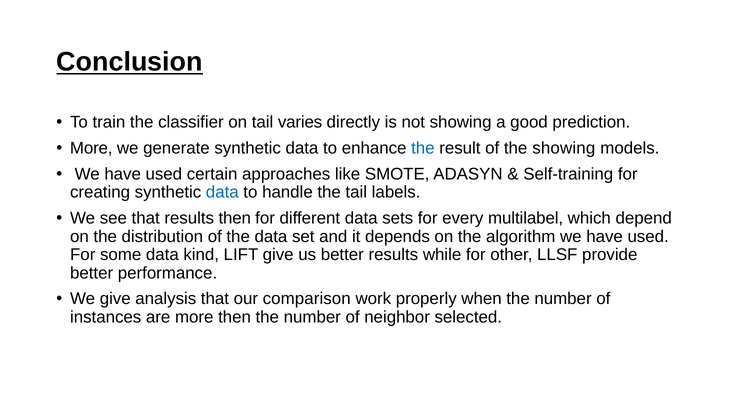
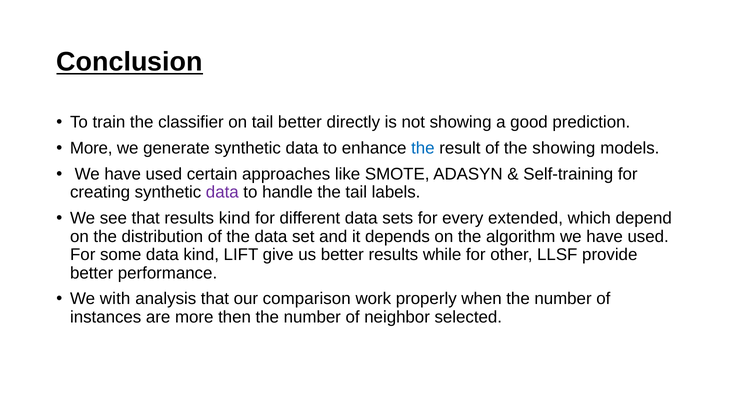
tail varies: varies -> better
data at (222, 192) colour: blue -> purple
results then: then -> kind
multilabel: multilabel -> extended
We give: give -> with
